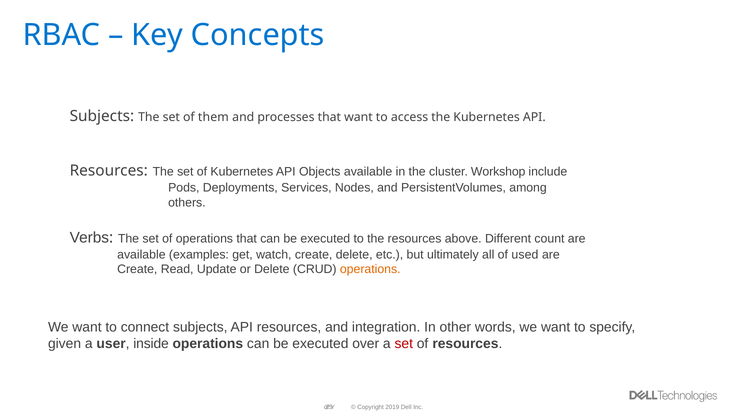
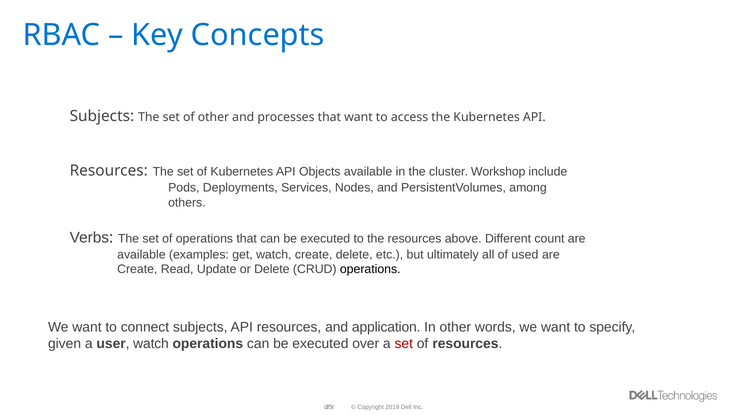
of them: them -> other
operations at (370, 269) colour: orange -> black
integration: integration -> application
user inside: inside -> watch
